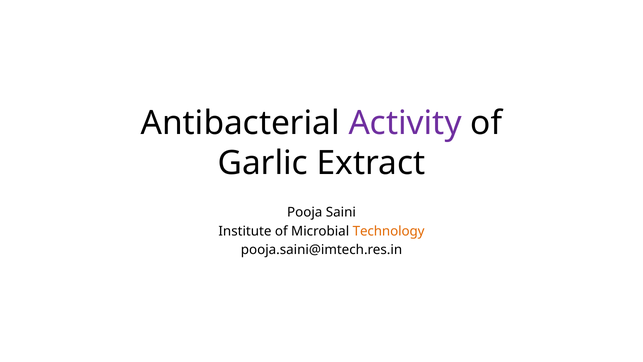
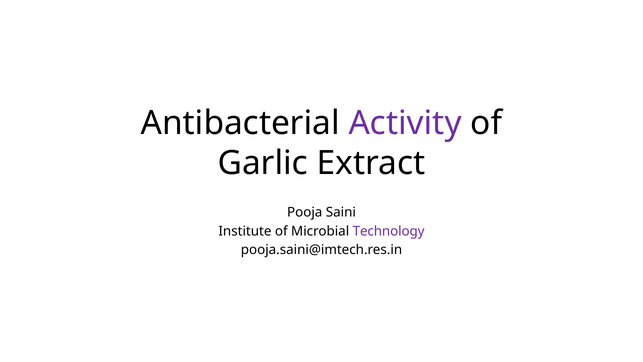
Technology colour: orange -> purple
